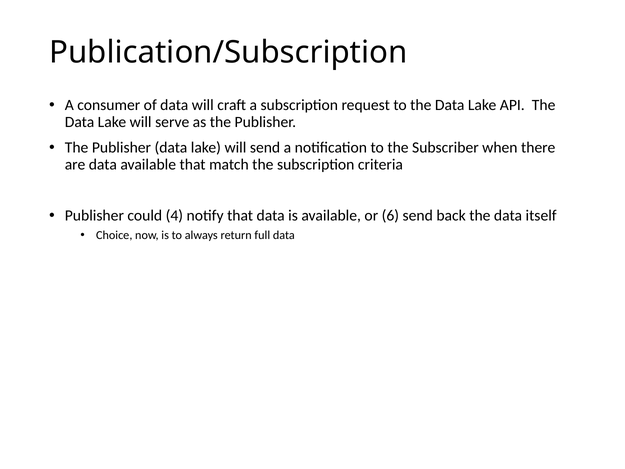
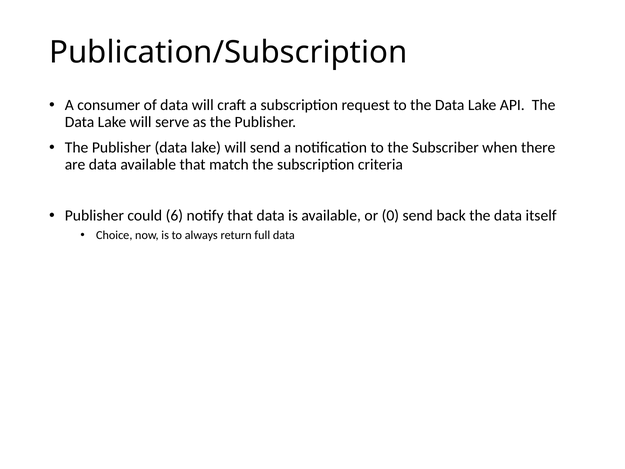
4: 4 -> 6
6: 6 -> 0
